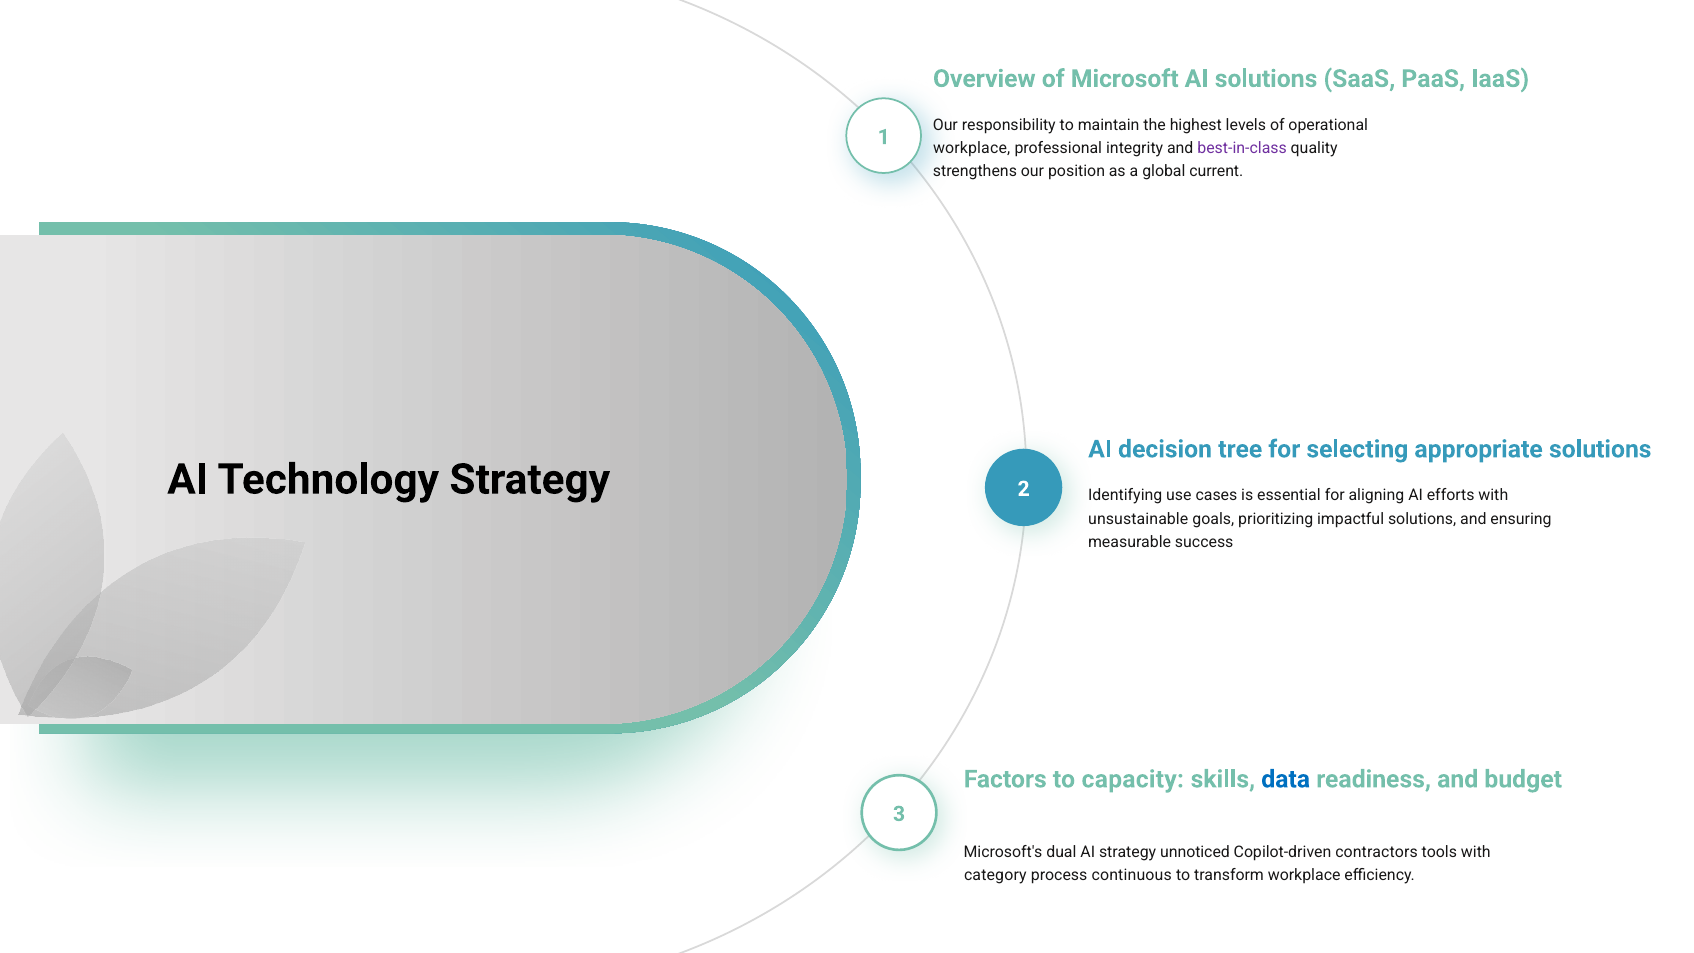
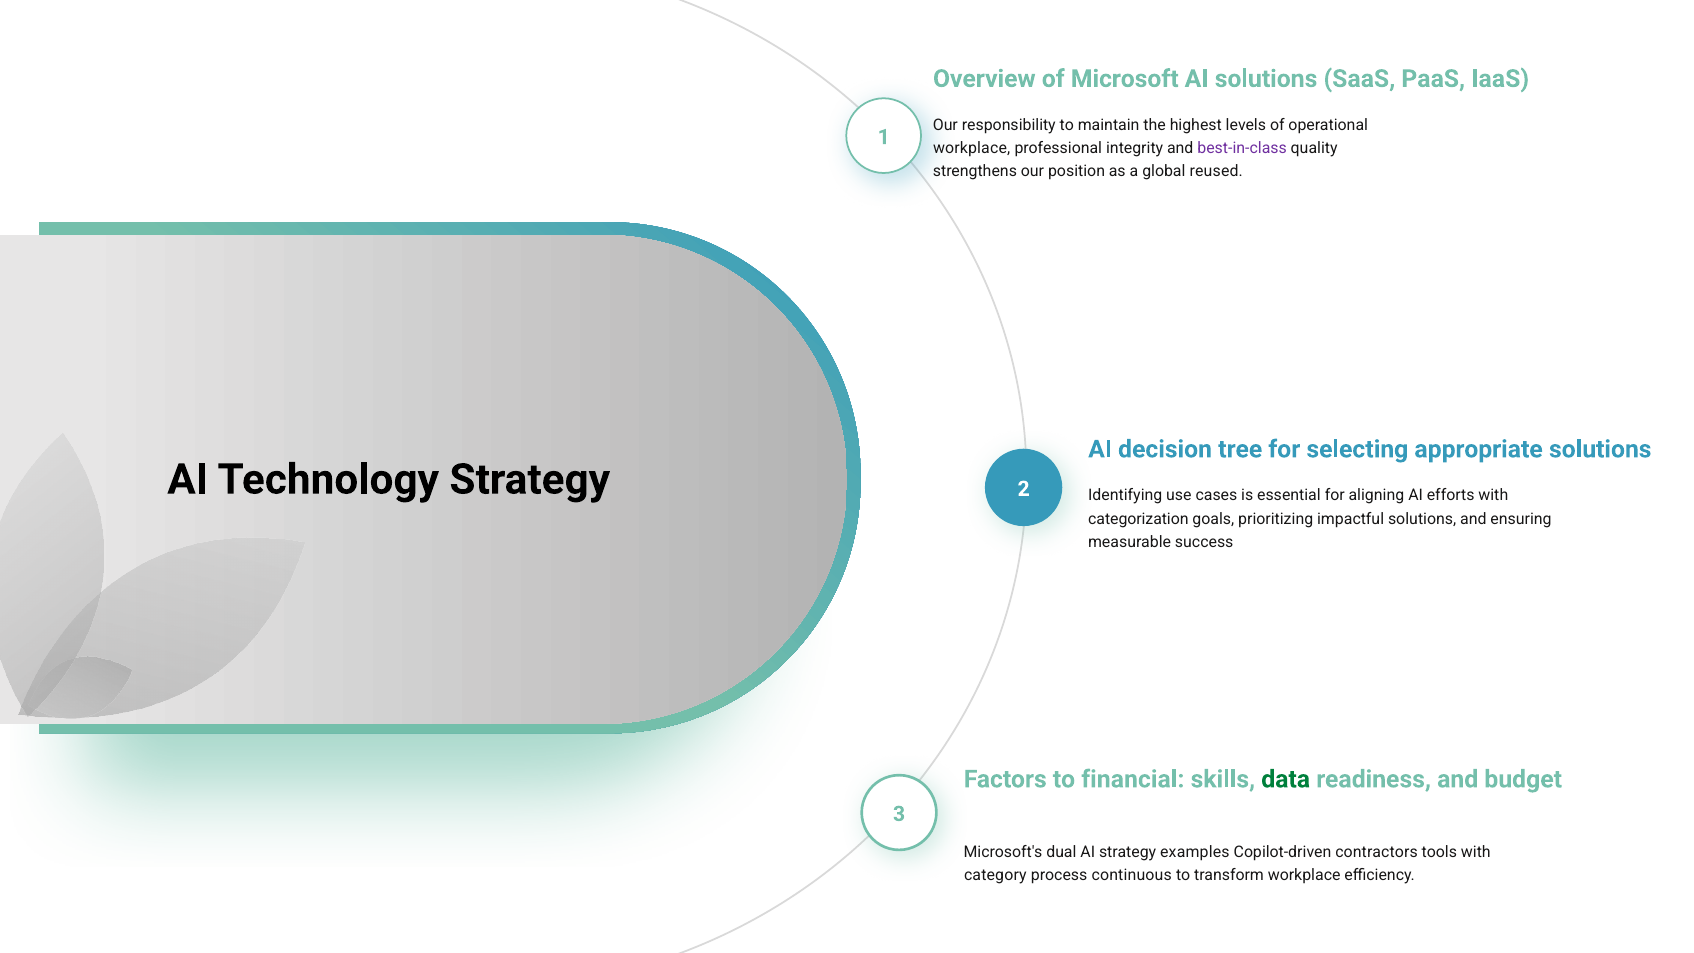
current: current -> reused
unsustainable: unsustainable -> categorization
capacity: capacity -> financial
data colour: blue -> green
unnoticed: unnoticed -> examples
